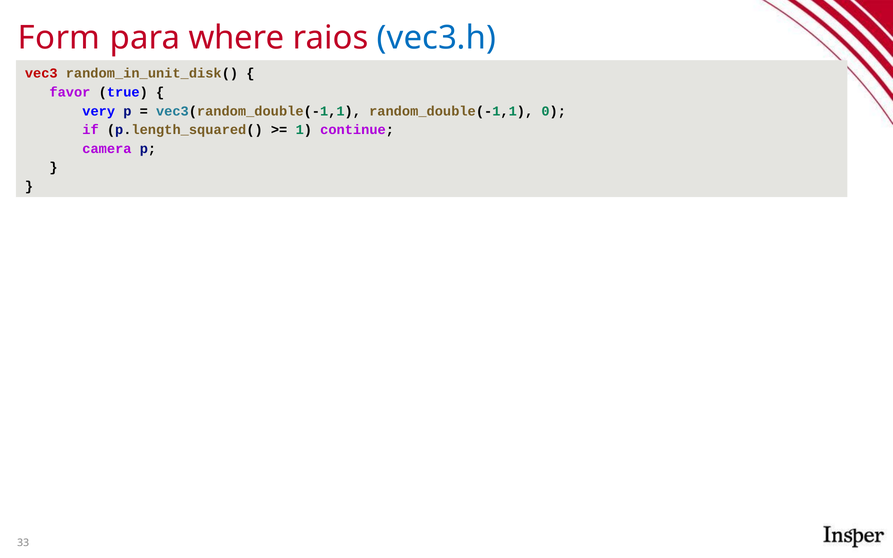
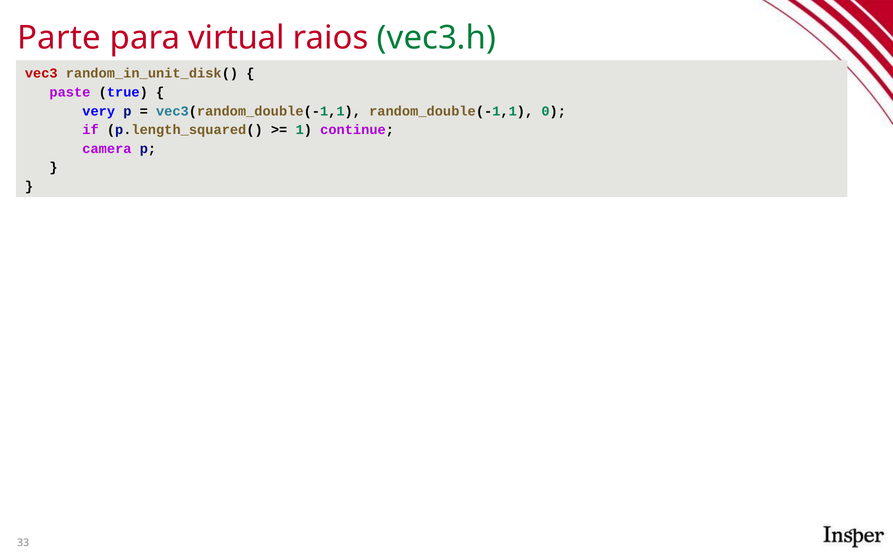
Form: Form -> Parte
where: where -> virtual
vec3.h colour: blue -> green
favor: favor -> paste
